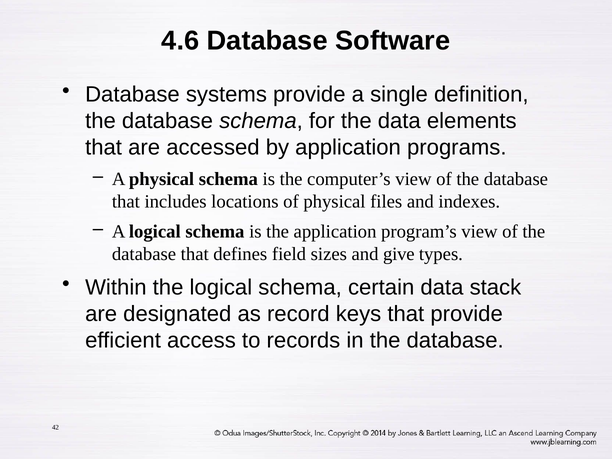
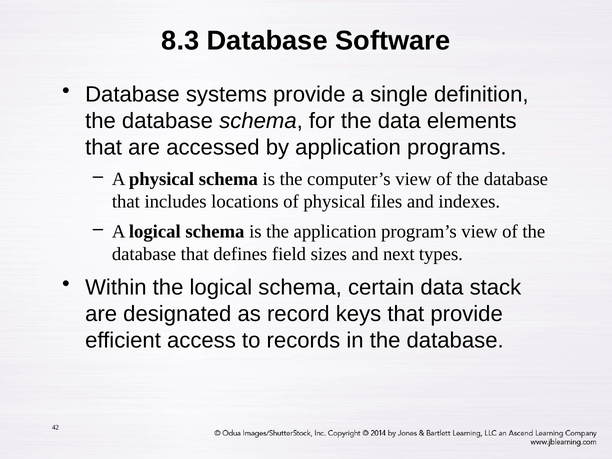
4.6: 4.6 -> 8.3
give: give -> next
